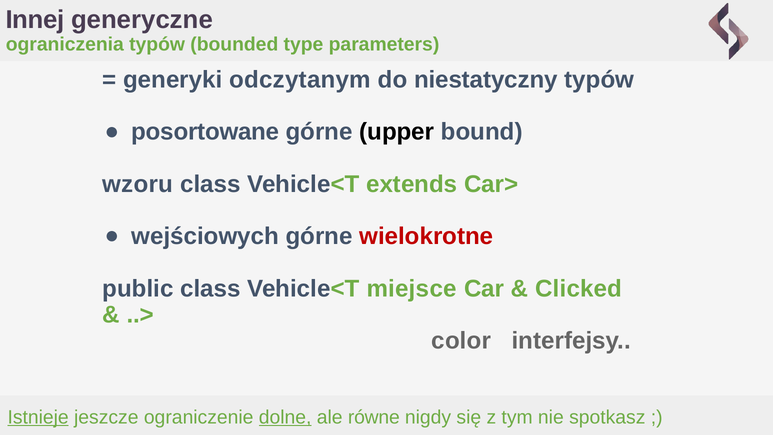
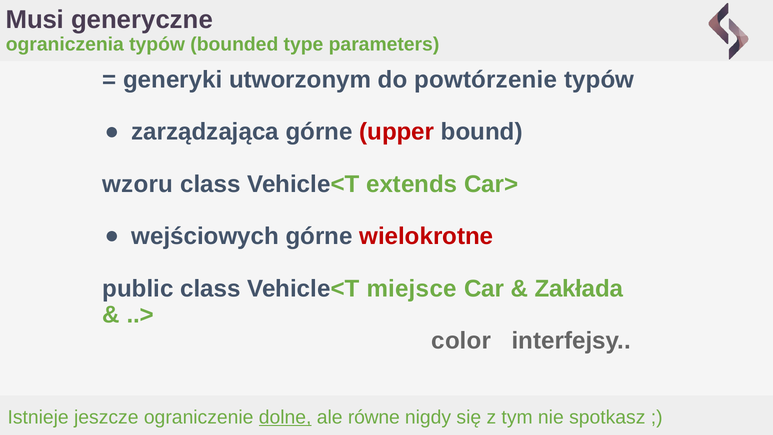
Innej: Innej -> Musi
odczytanym: odczytanym -> utworzonym
niestatyczny: niestatyczny -> powtórzenie
posortowane: posortowane -> zarządzająca
upper colour: black -> red
Clicked: Clicked -> Zakłada
Istnieje underline: present -> none
